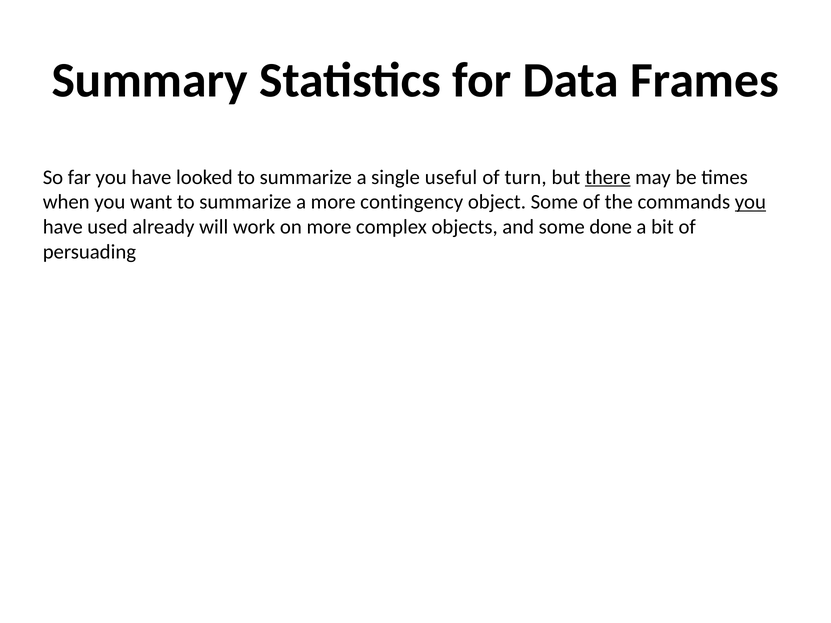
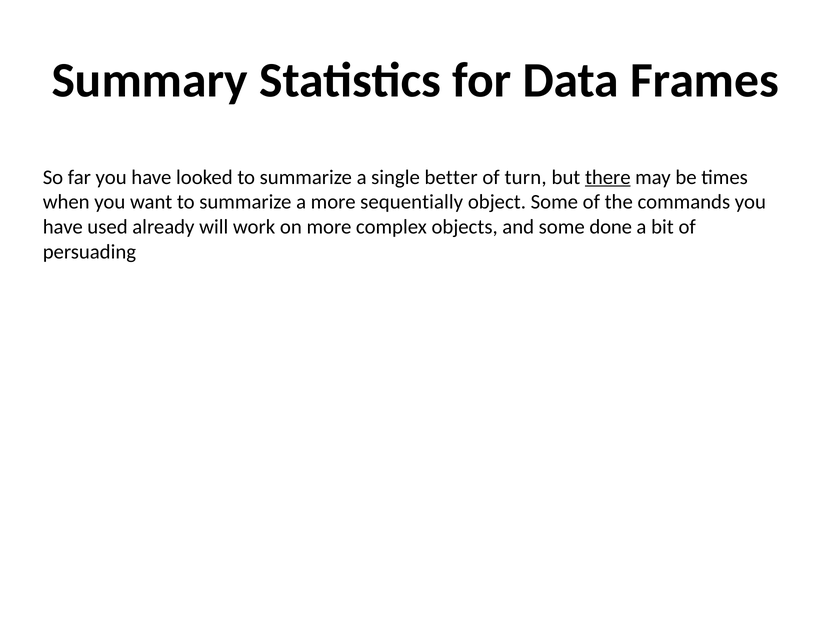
useful: useful -> better
contingency: contingency -> sequentially
you at (750, 202) underline: present -> none
